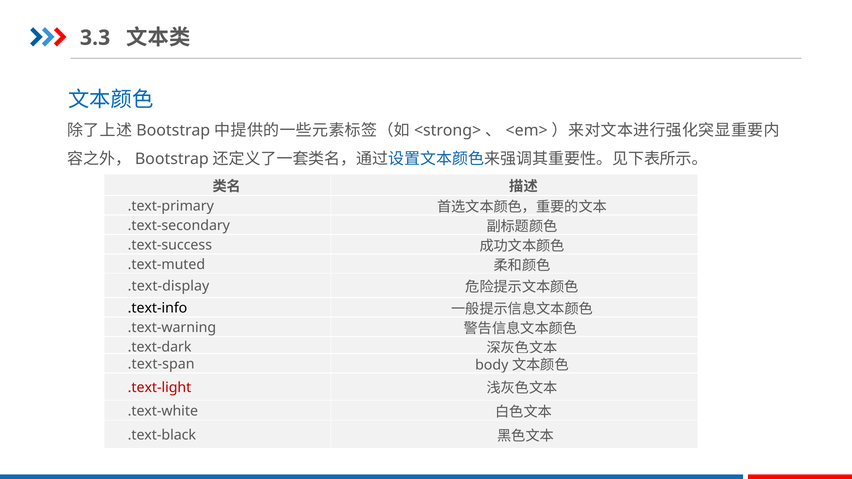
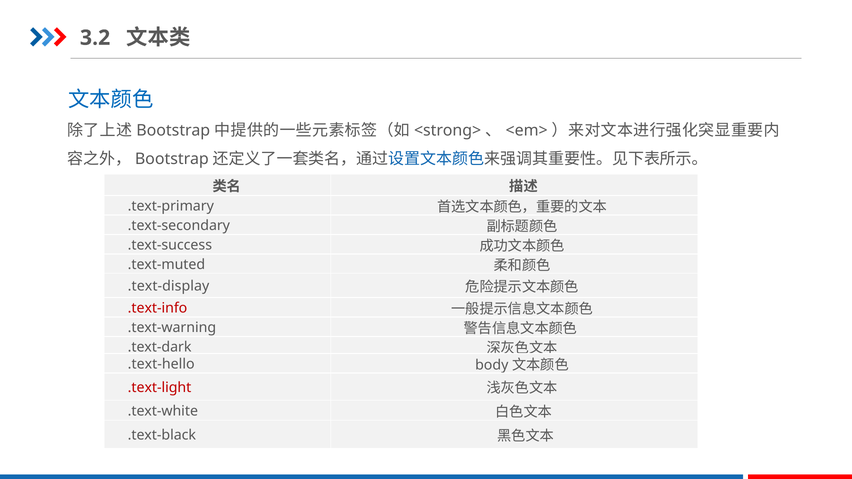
3.3: 3.3 -> 3.2
.text-info colour: black -> red
.text-span: .text-span -> .text-hello
